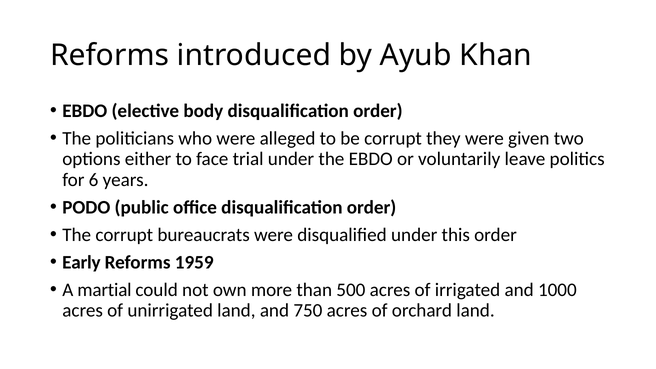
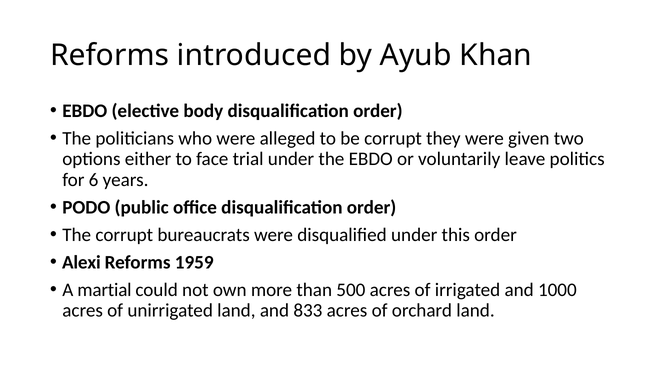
Early: Early -> Alexi
750: 750 -> 833
